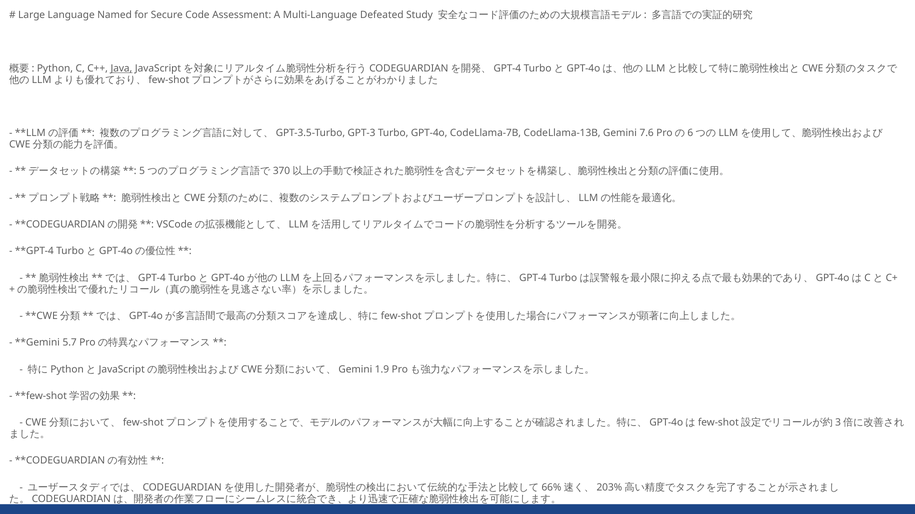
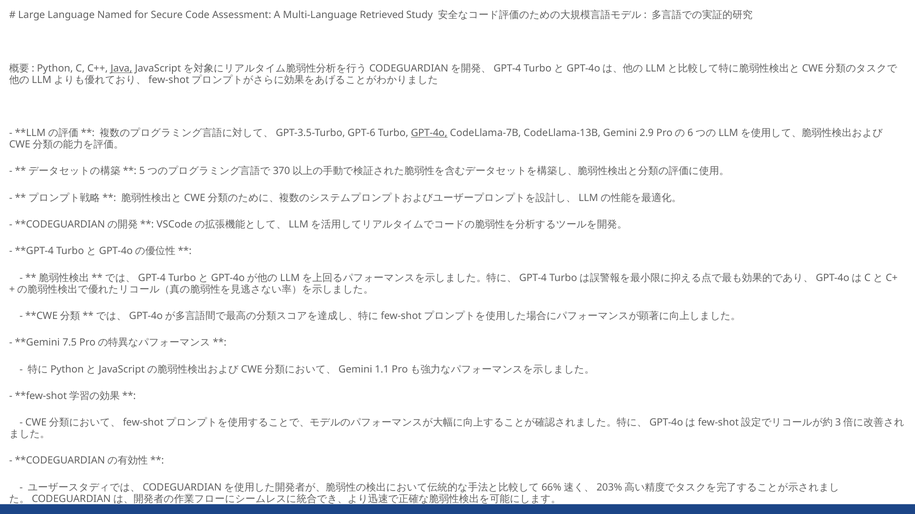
Defeated: Defeated -> Retrieved
GPT-3: GPT-3 -> GPT-6
GPT-4o underline: none -> present
7.6: 7.6 -> 2.9
5.7: 5.7 -> 7.5
1.9: 1.9 -> 1.1
